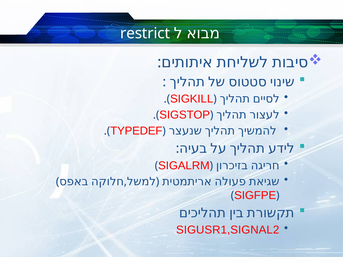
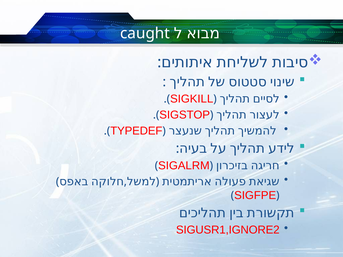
restrict: restrict -> caught
SIGUSR1,SIGNAL2: SIGUSR1,SIGNAL2 -> SIGUSR1,IGNORE2
